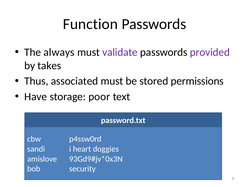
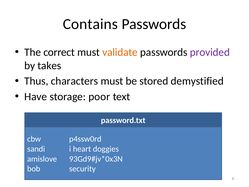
Function: Function -> Contains
always: always -> correct
validate colour: purple -> orange
associated: associated -> characters
permissions: permissions -> demystified
